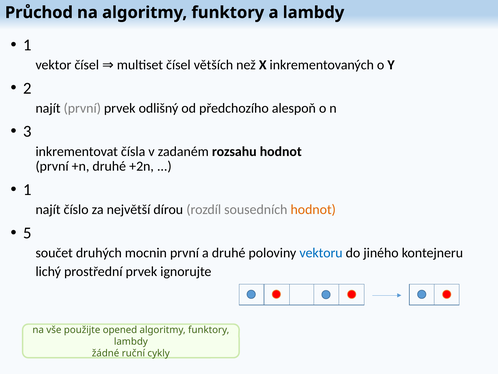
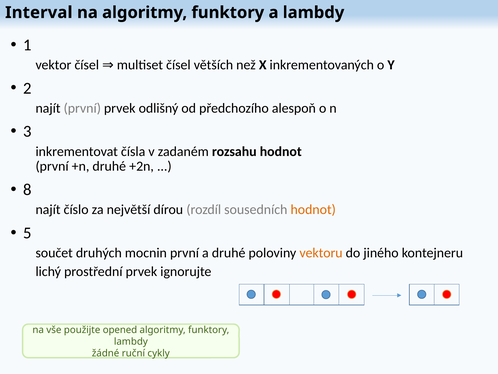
Průchod: Průchod -> Interval
1 at (27, 190): 1 -> 8
vektoru colour: blue -> orange
